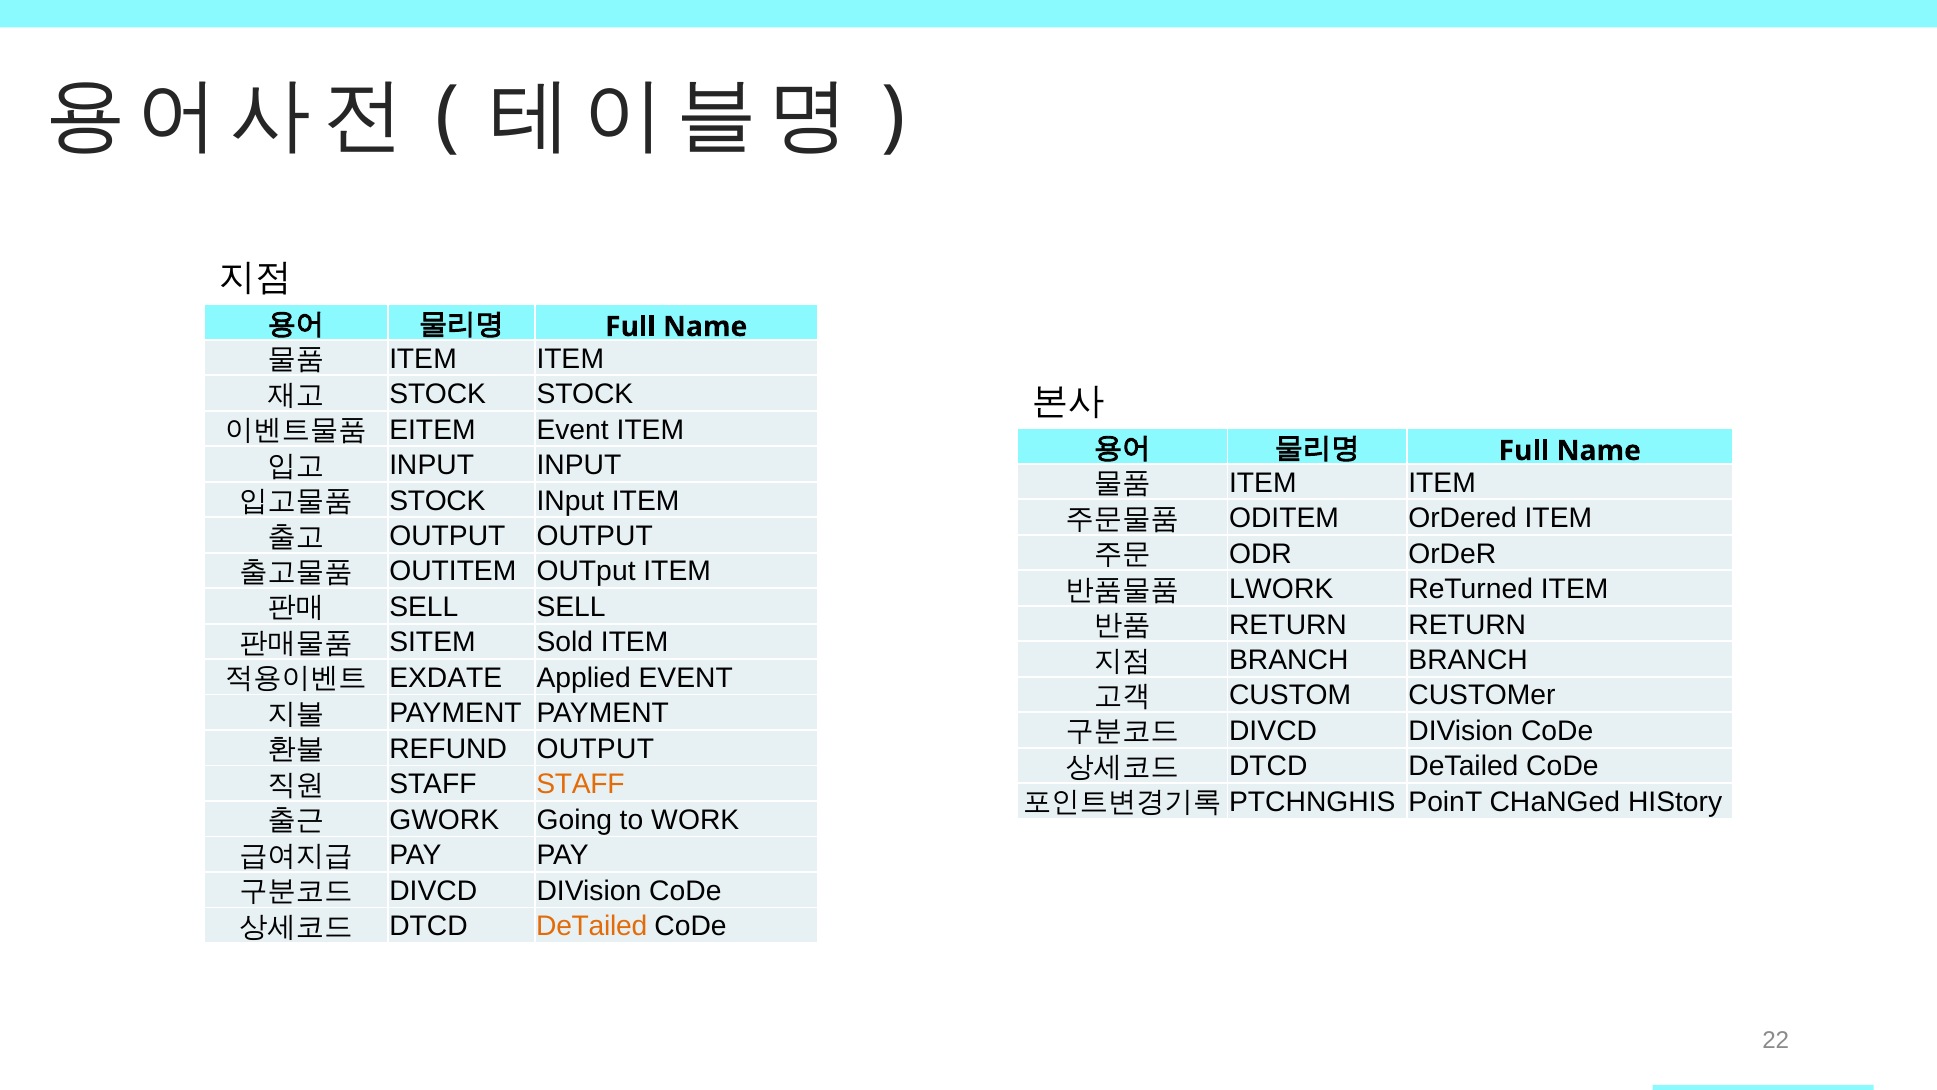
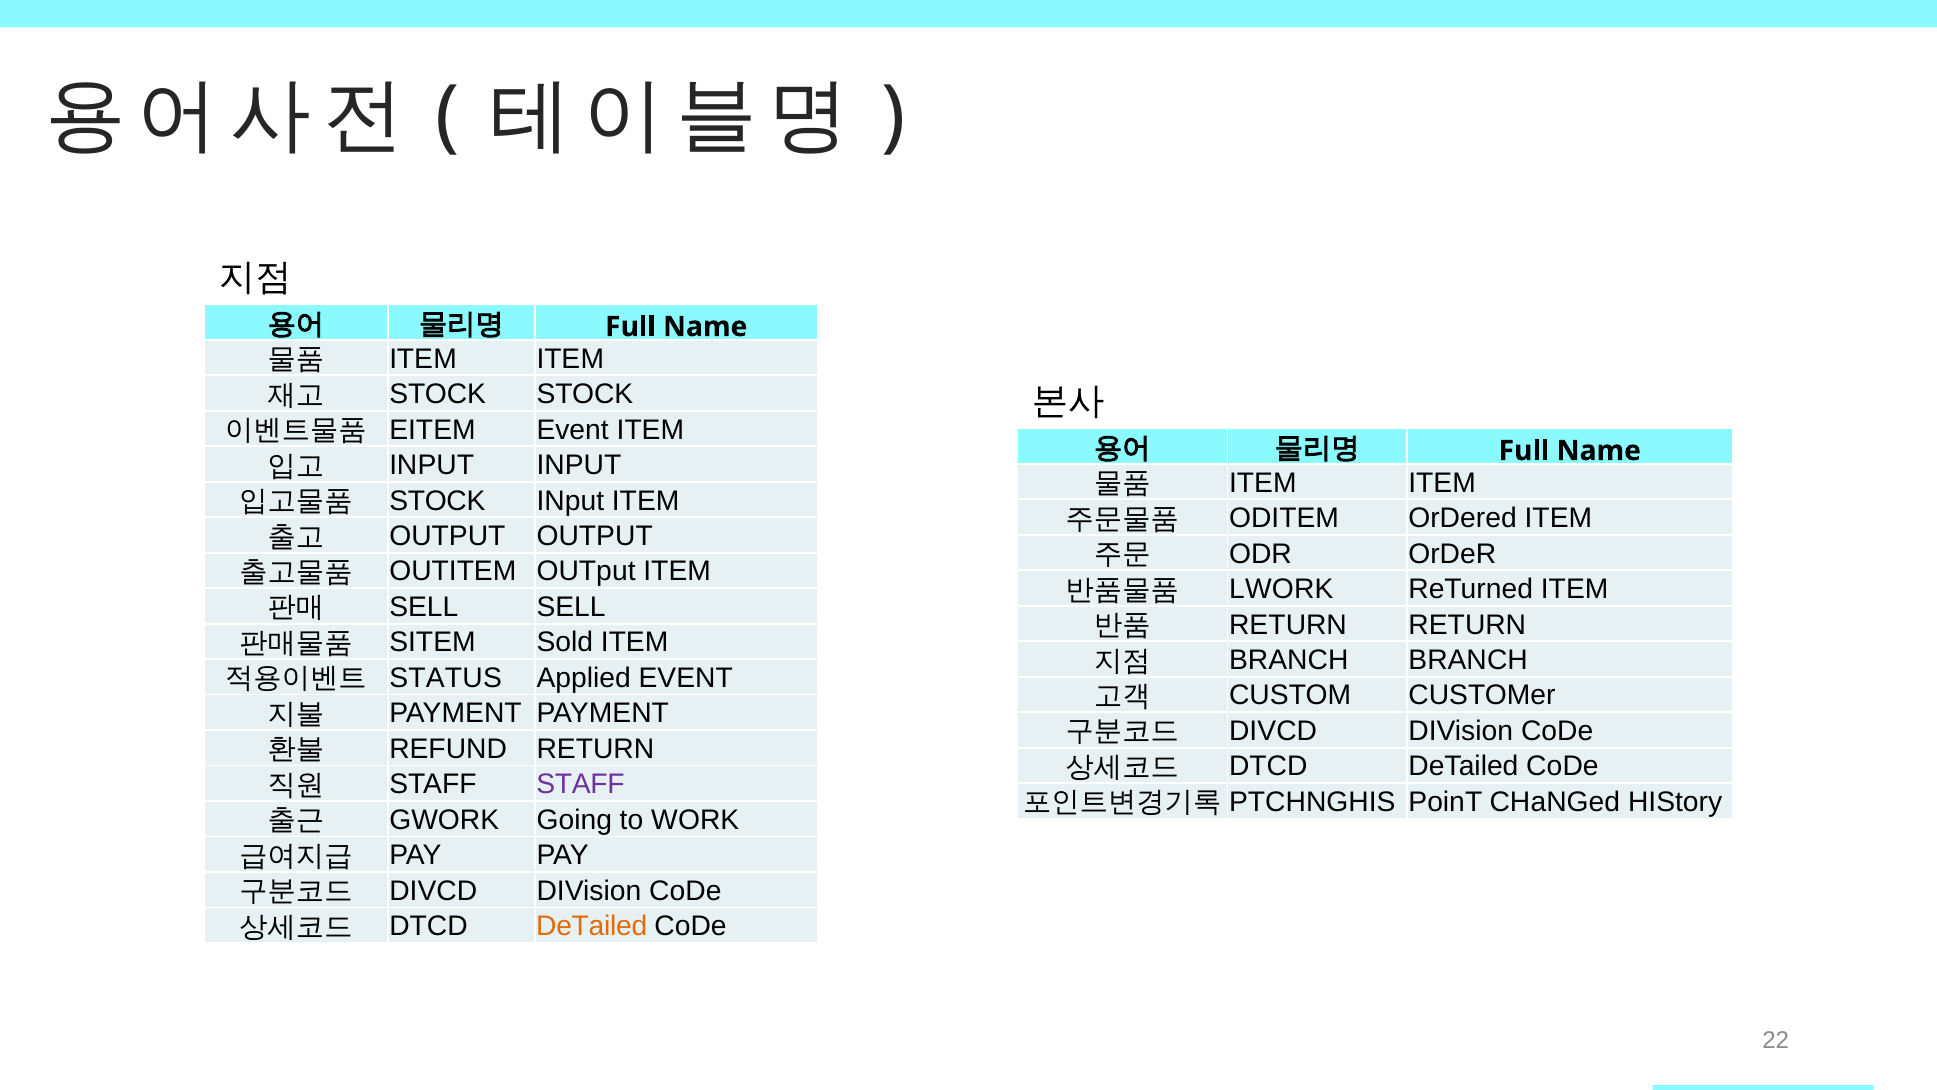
EXDATE: EXDATE -> STATUS
REFUND OUTPUT: OUTPUT -> RETURN
STAFF at (580, 784) colour: orange -> purple
